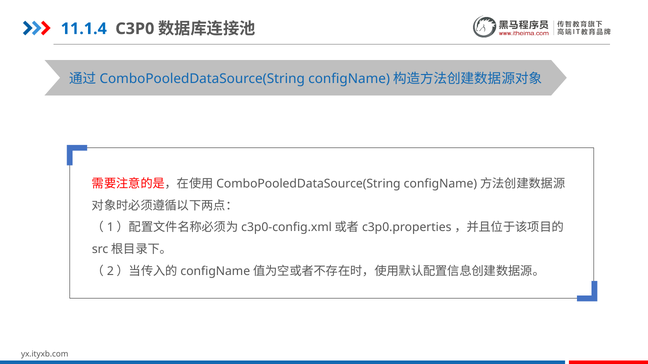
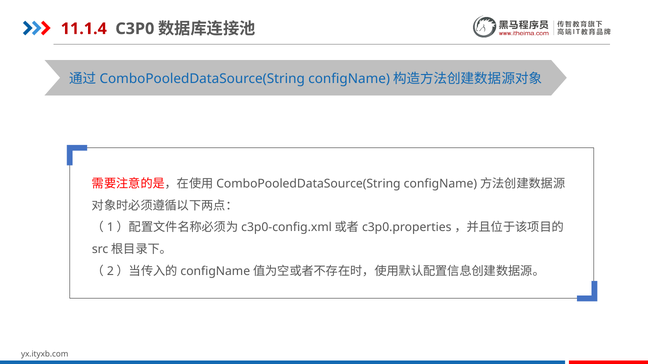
11.1.4 colour: blue -> red
